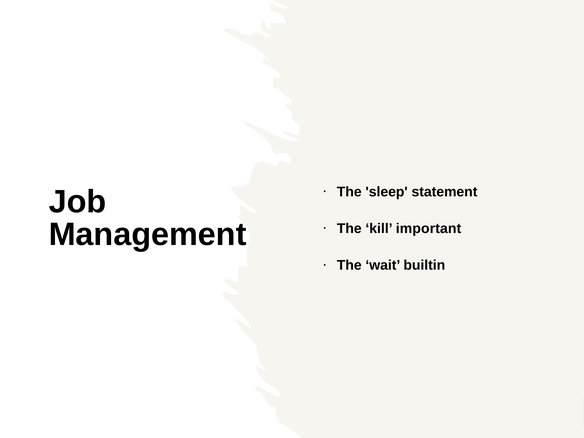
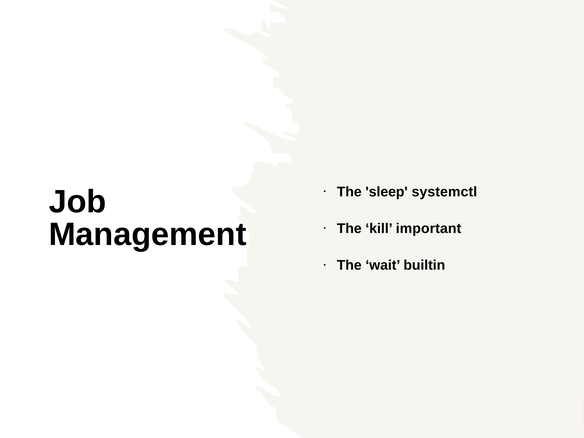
statement: statement -> systemctl
